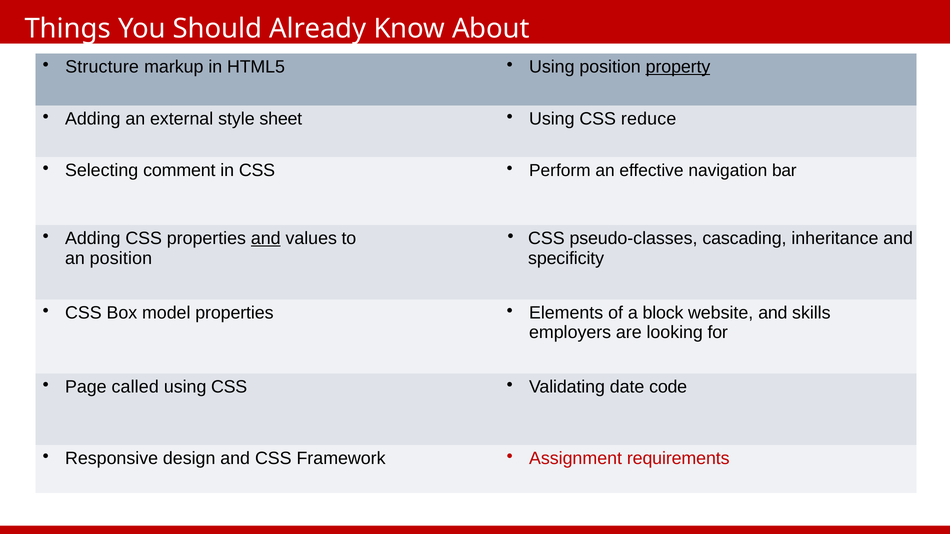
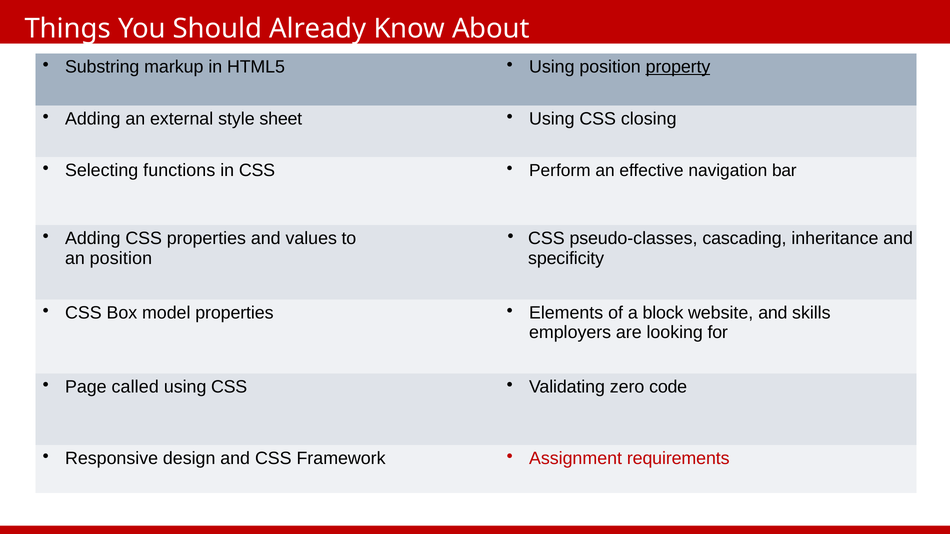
Structure: Structure -> Substring
reduce: reduce -> closing
comment: comment -> functions
and at (266, 239) underline: present -> none
date: date -> zero
